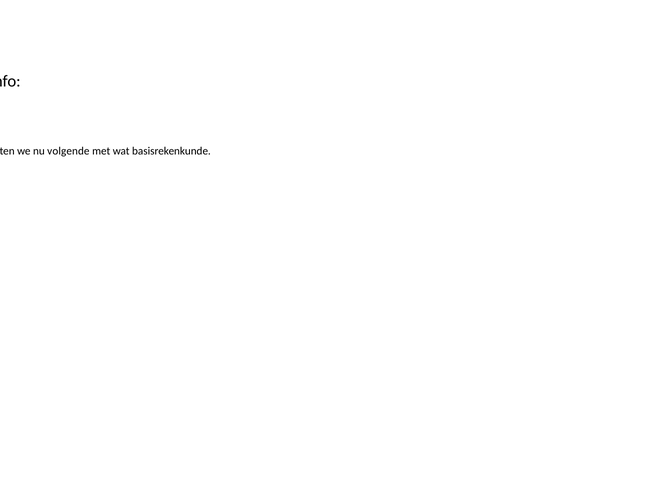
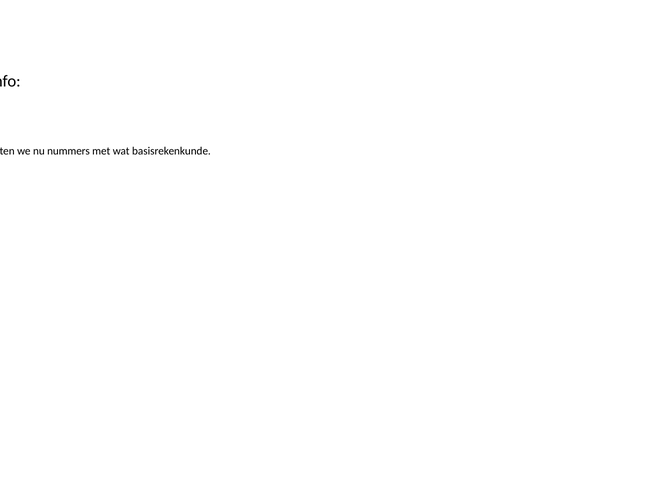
volgende: volgende -> nummers
